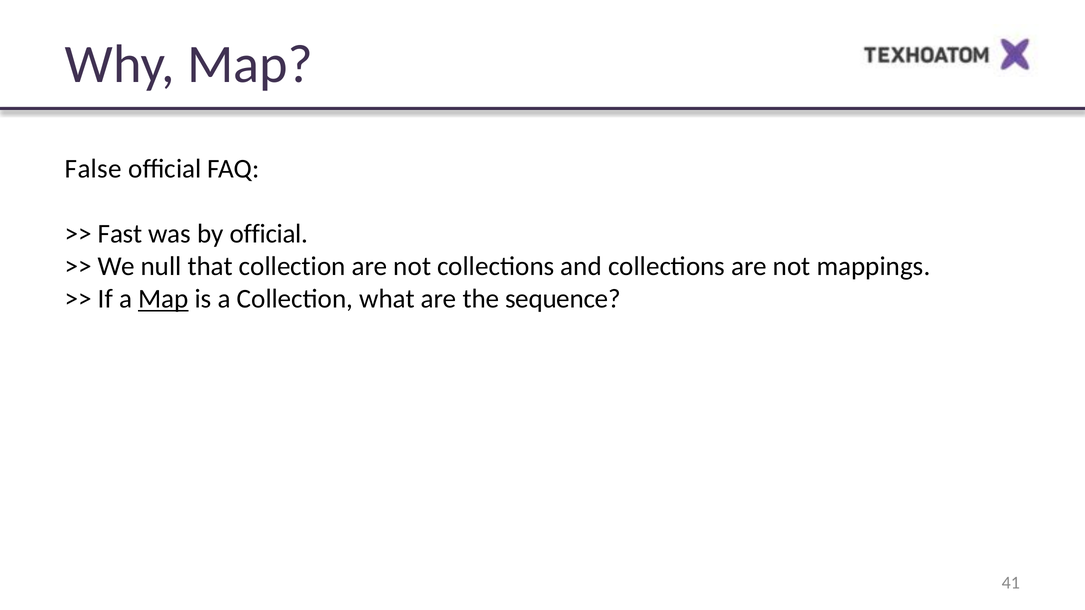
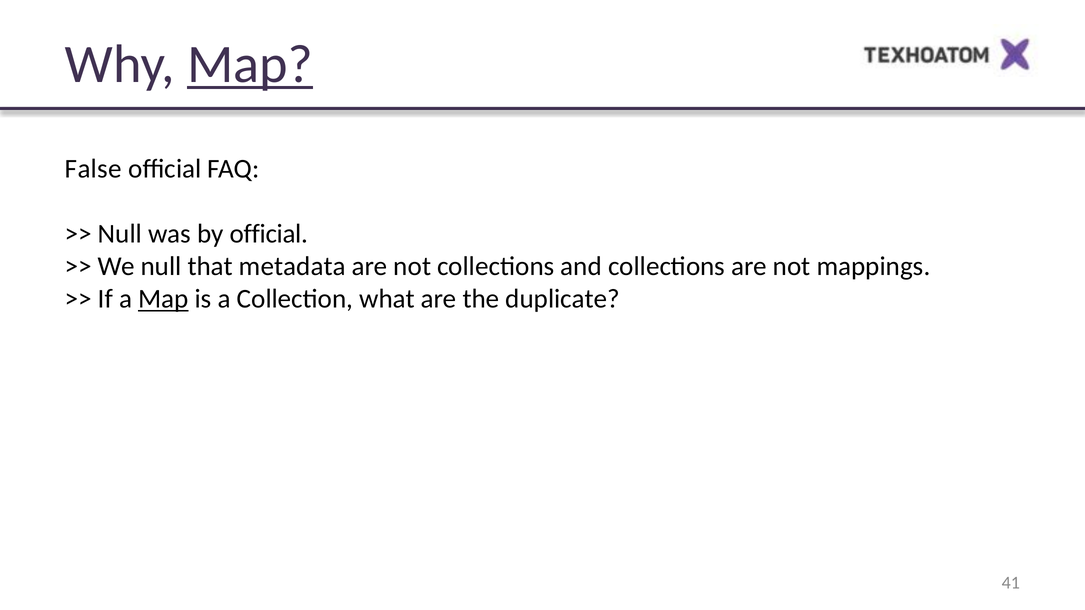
Map at (250, 64) underline: none -> present
Fast at (120, 234): Fast -> Null
that collection: collection -> metadata
sequence: sequence -> duplicate
